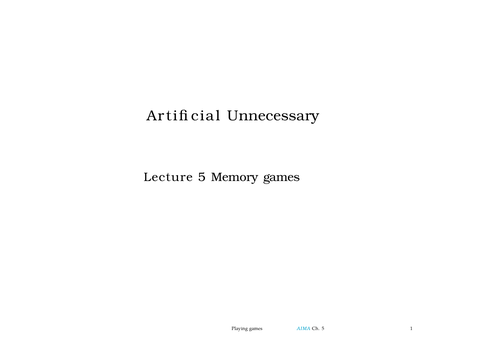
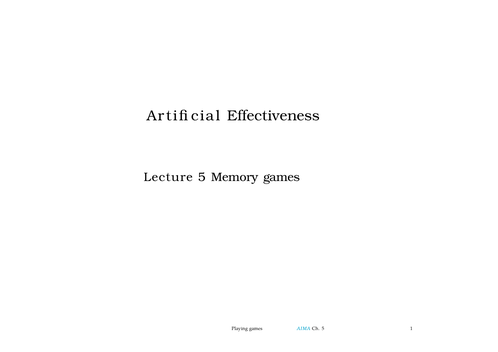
Unnecessary: Unnecessary -> Effectiveness
